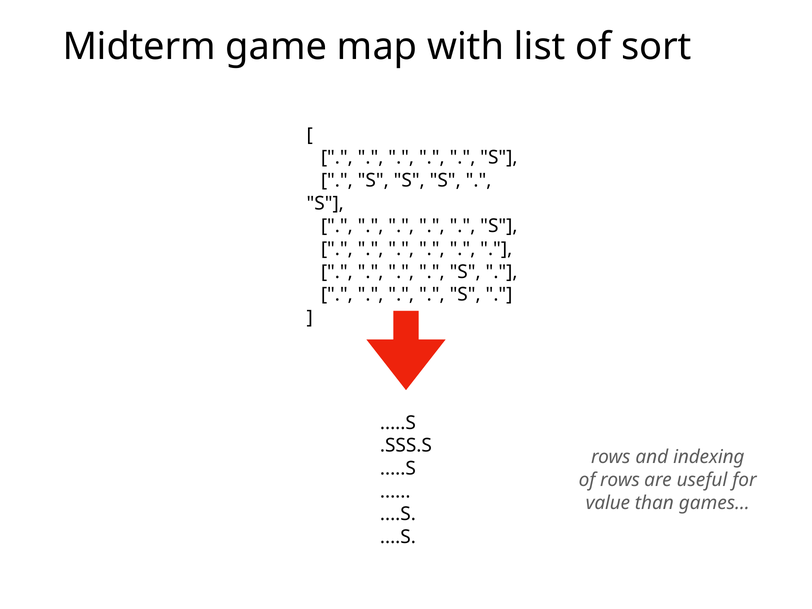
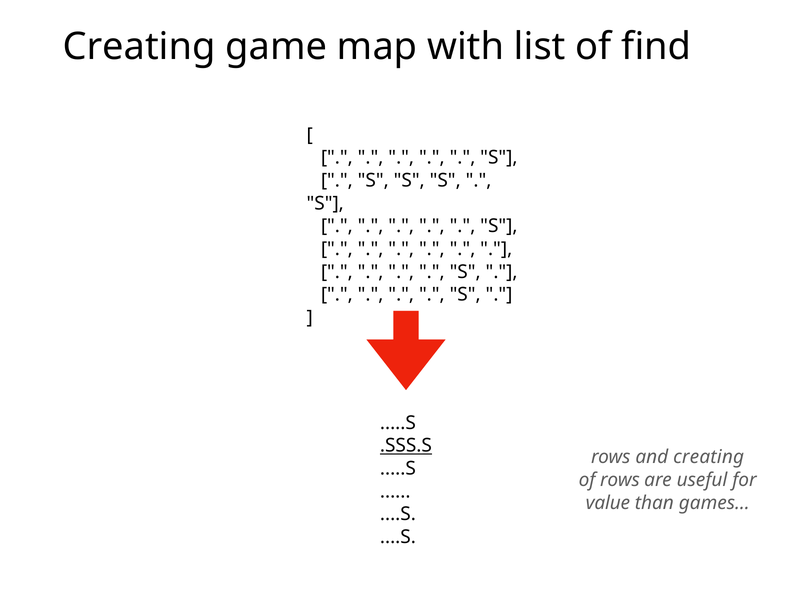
Midterm at (139, 47): Midterm -> Creating
sort: sort -> find
.SSS.S underline: none -> present
and indexing: indexing -> creating
